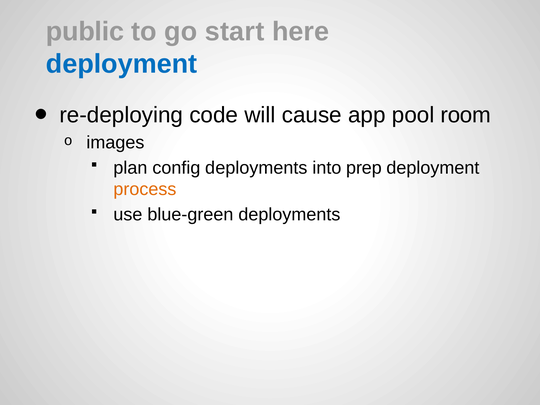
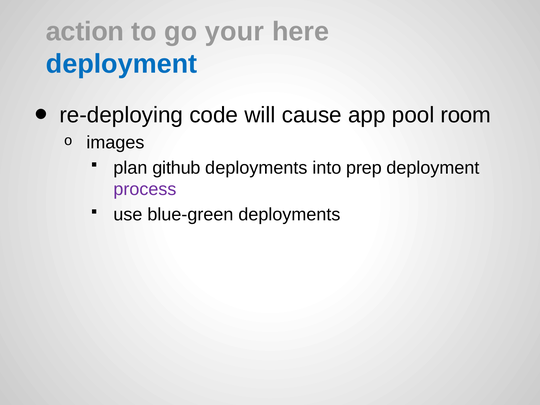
public: public -> action
start: start -> your
config: config -> github
process colour: orange -> purple
